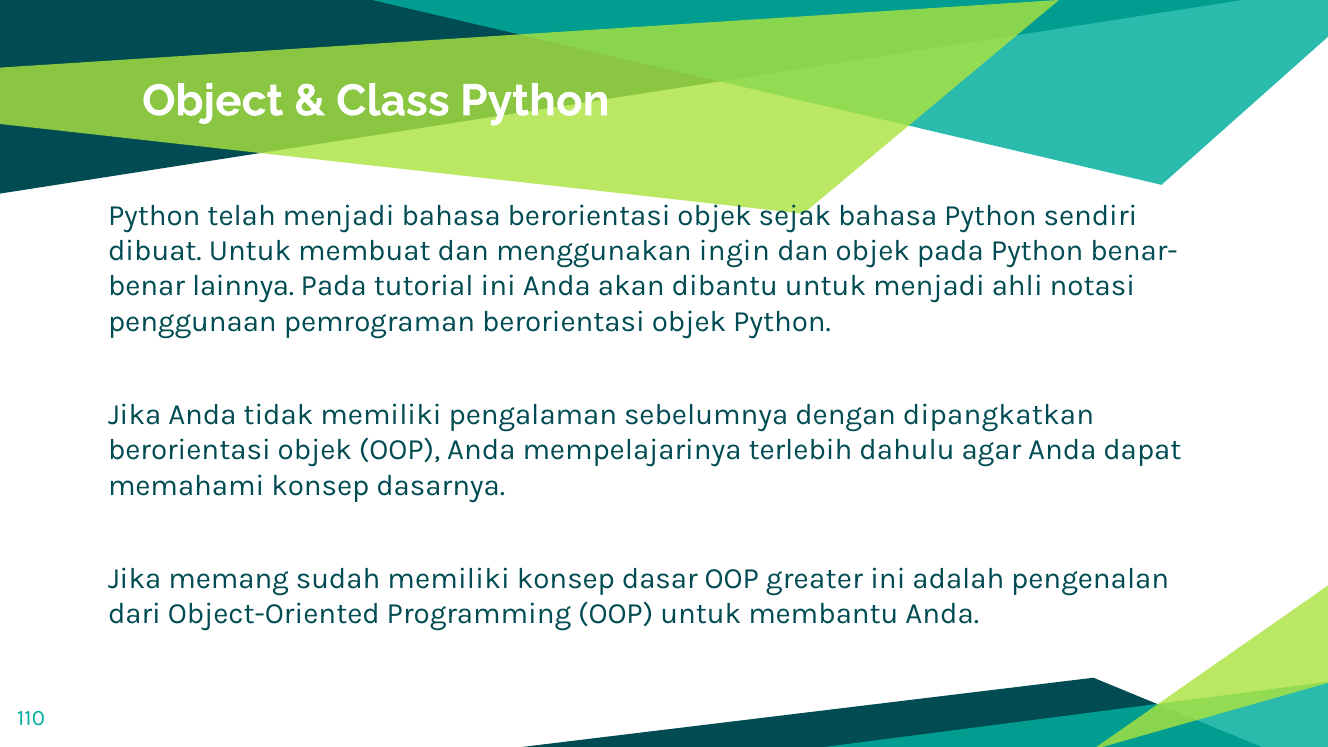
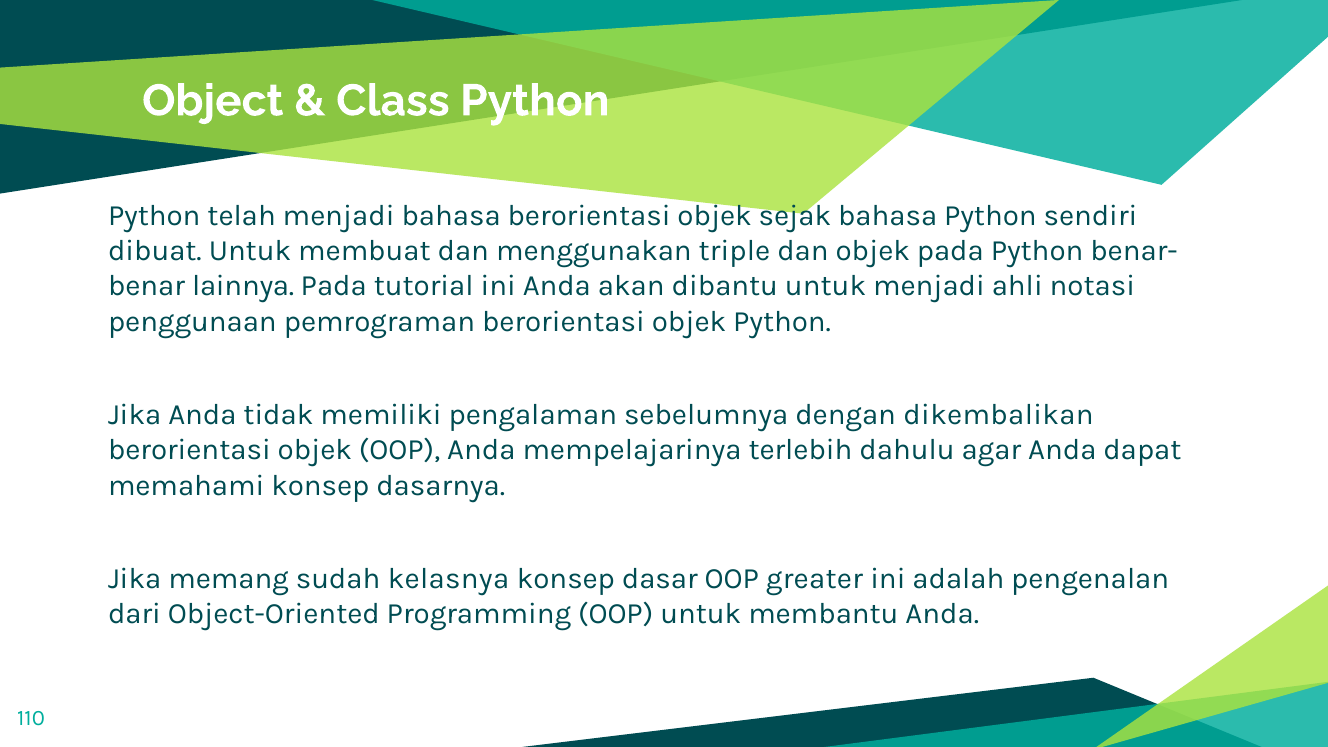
ingin: ingin -> triple
dipangkatkan: dipangkatkan -> dikembalikan
sudah memiliki: memiliki -> kelasnya
